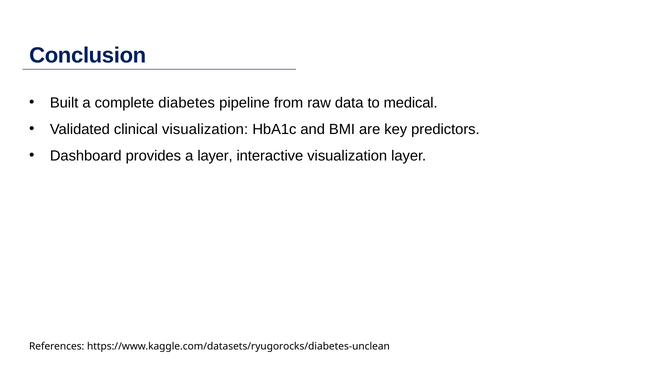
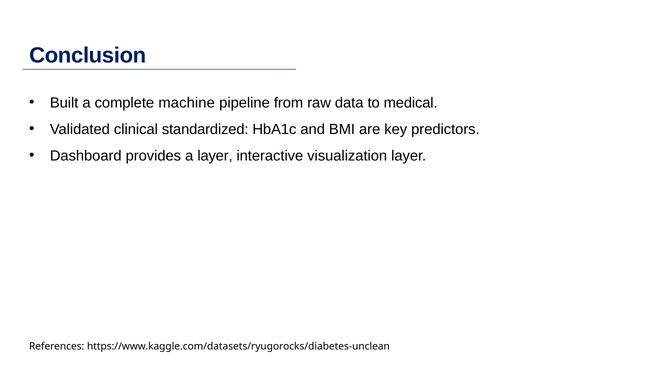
diabetes: diabetes -> machine
clinical visualization: visualization -> standardized
